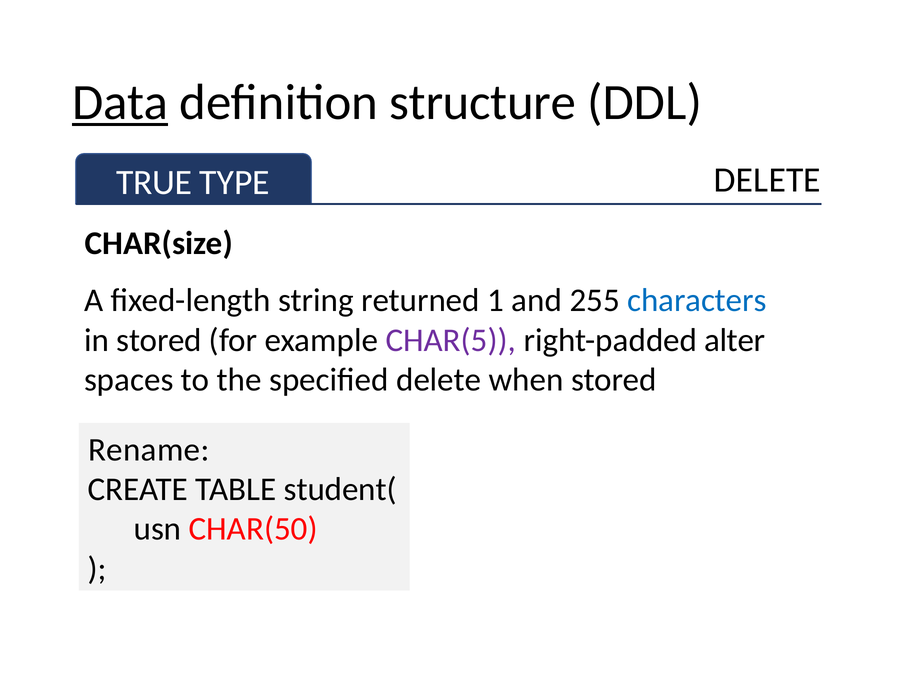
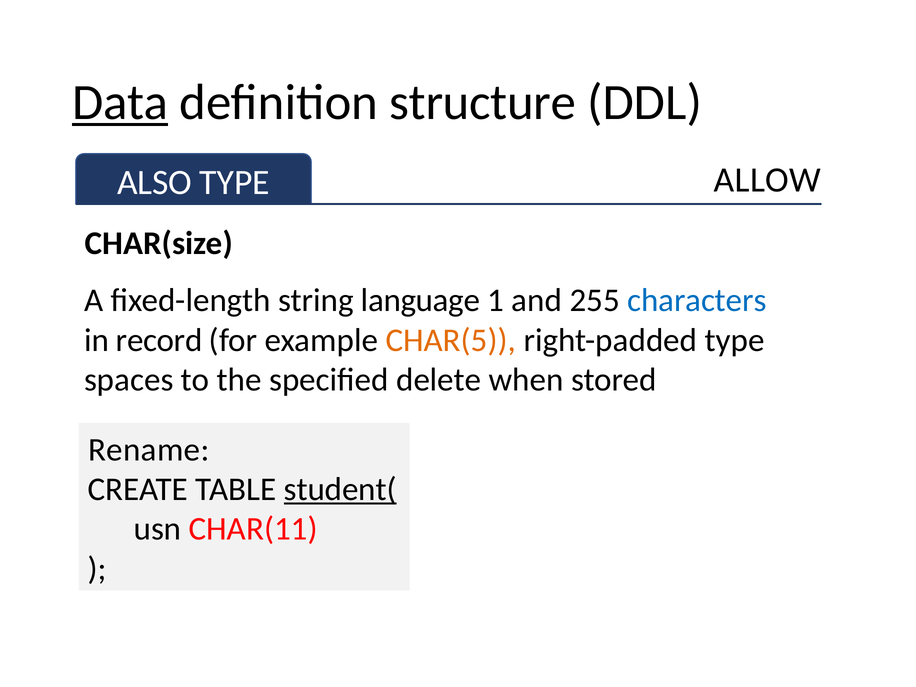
TRUE: TRUE -> ALSO
TYPE DELETE: DELETE -> ALLOW
returned: returned -> language
in stored: stored -> record
CHAR(5 colour: purple -> orange
right-padded alter: alter -> type
student( underline: none -> present
CHAR(50: CHAR(50 -> CHAR(11
